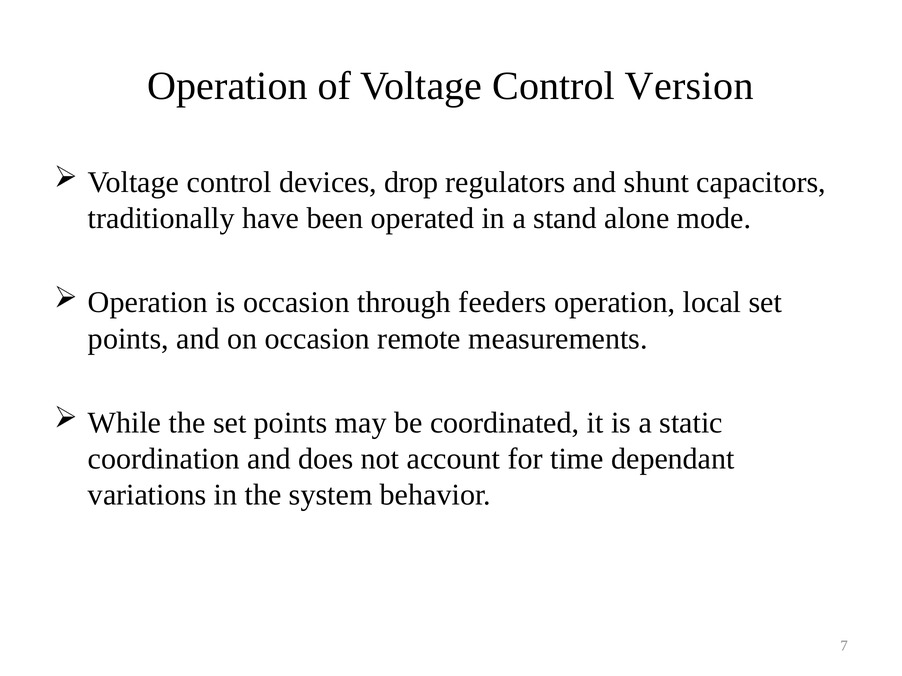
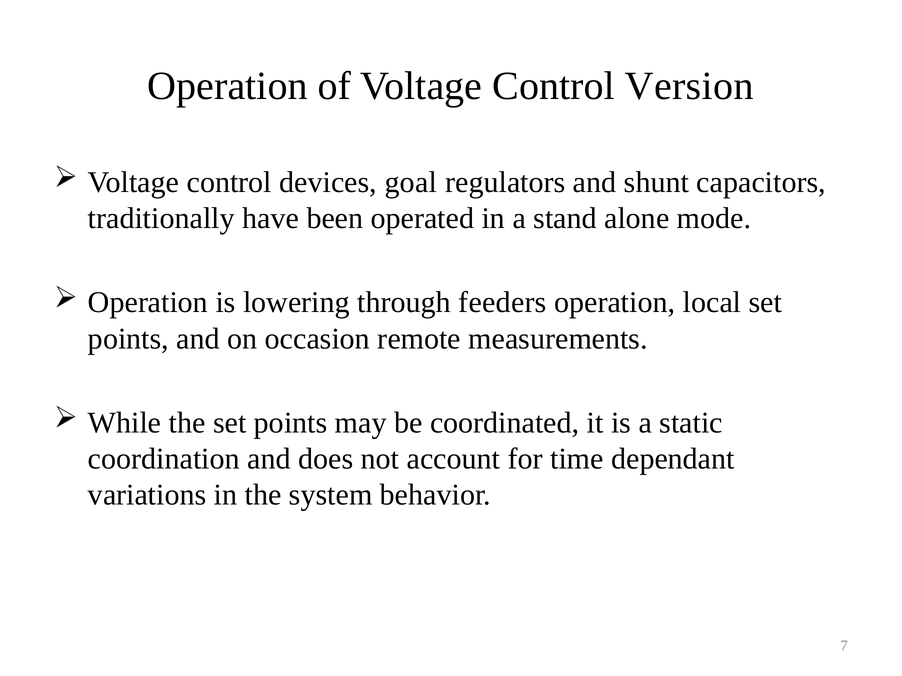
drop: drop -> goal
is occasion: occasion -> lowering
